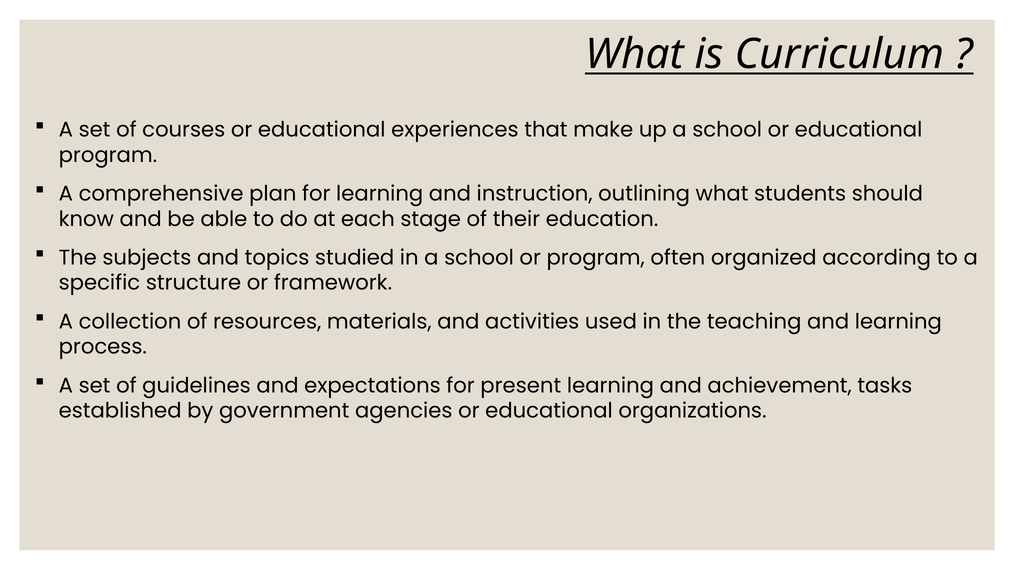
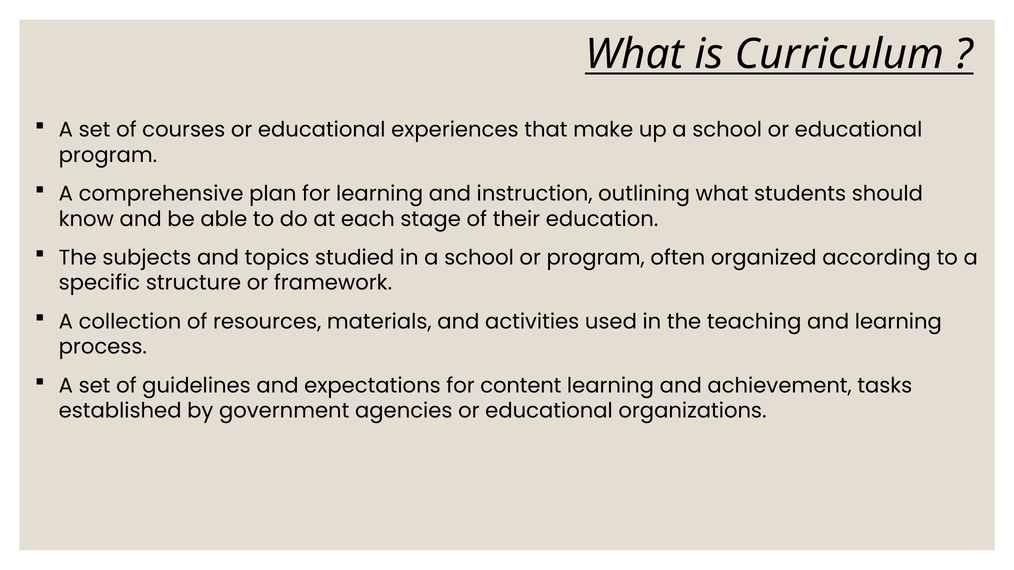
present: present -> content
